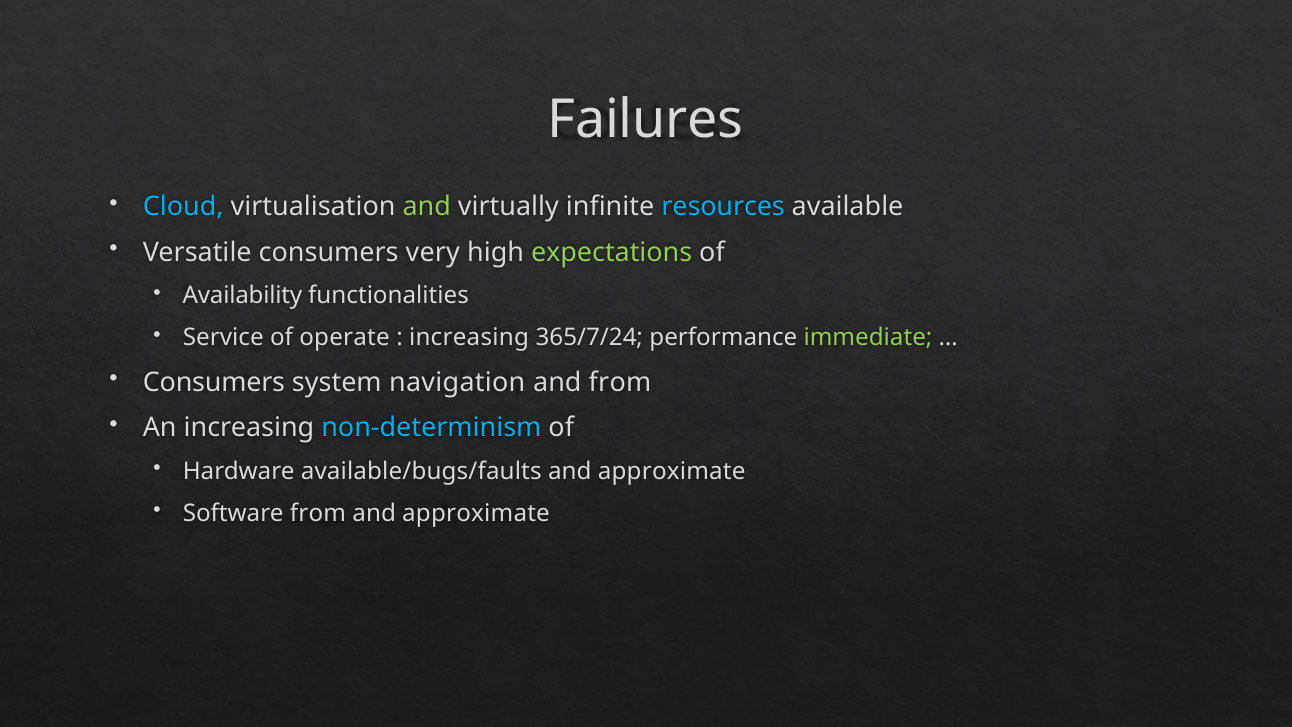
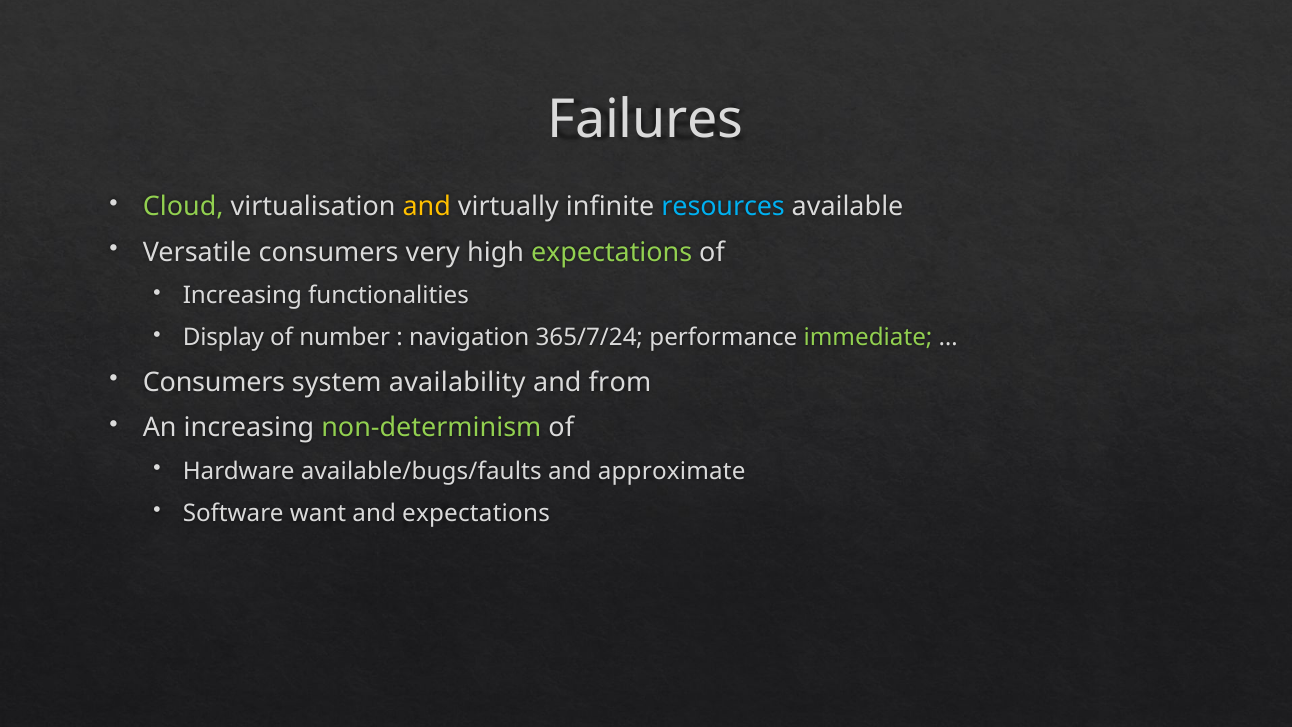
Cloud colour: light blue -> light green
and at (427, 206) colour: light green -> yellow
Availability at (242, 296): Availability -> Increasing
Service: Service -> Display
operate: operate -> number
increasing at (469, 338): increasing -> navigation
navigation: navigation -> availability
non-determinism colour: light blue -> light green
Software from: from -> want
approximate at (476, 513): approximate -> expectations
